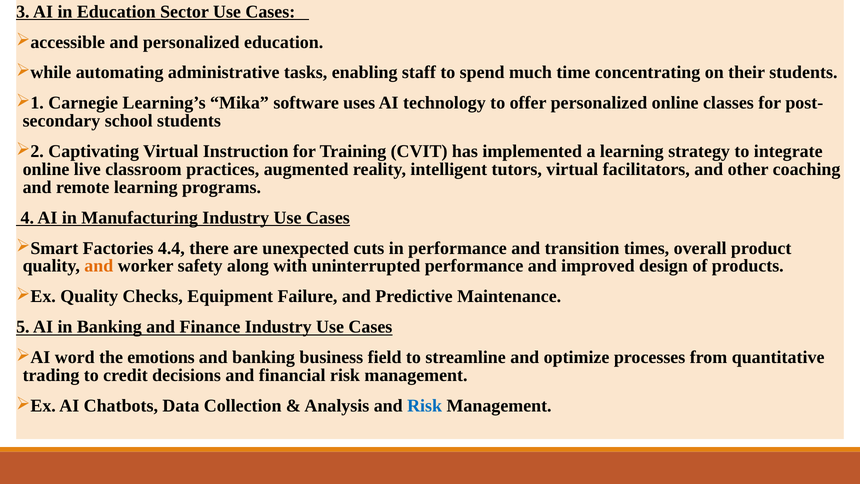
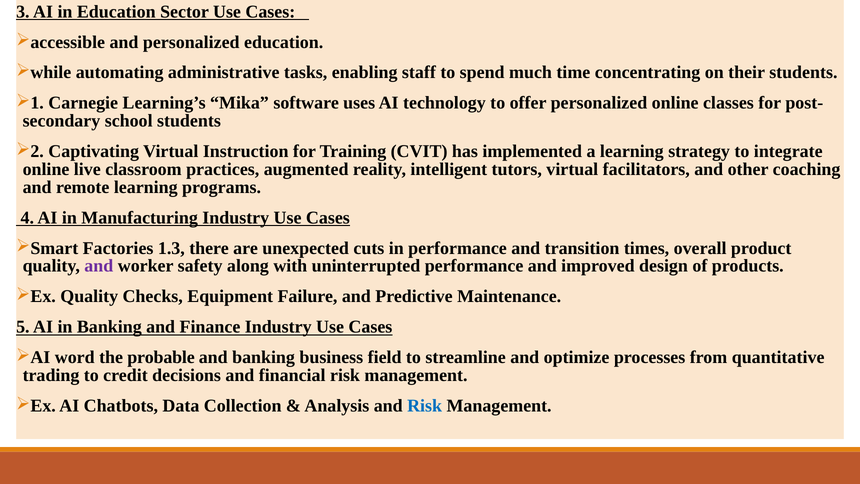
4.4: 4.4 -> 1.3
and at (99, 266) colour: orange -> purple
emotions: emotions -> probable
